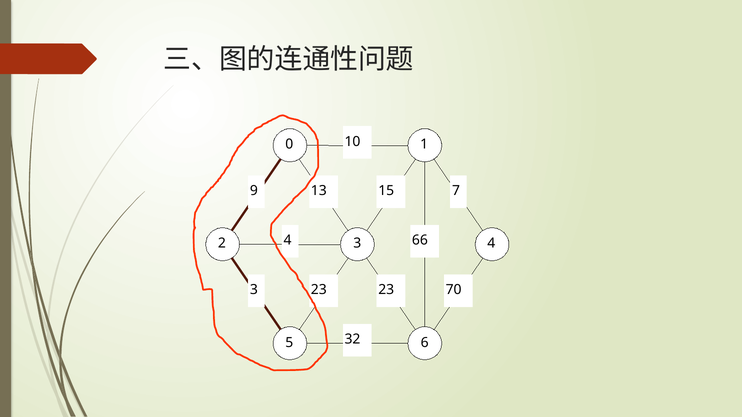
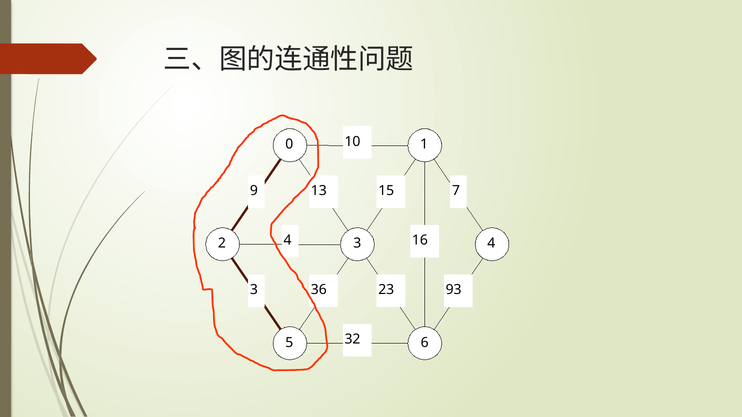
66: 66 -> 16
3 23: 23 -> 36
70: 70 -> 93
